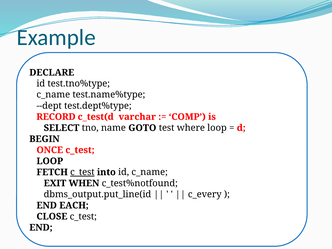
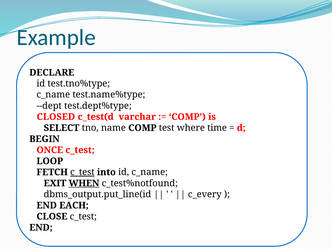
RECORD: RECORD -> CLOSED
name GOTO: GOTO -> COMP
where loop: loop -> time
WHEN underline: none -> present
